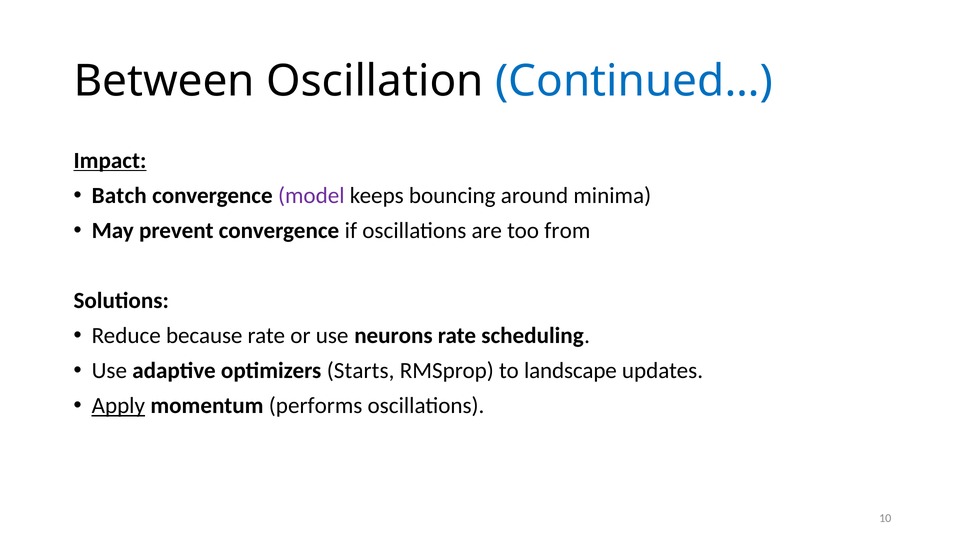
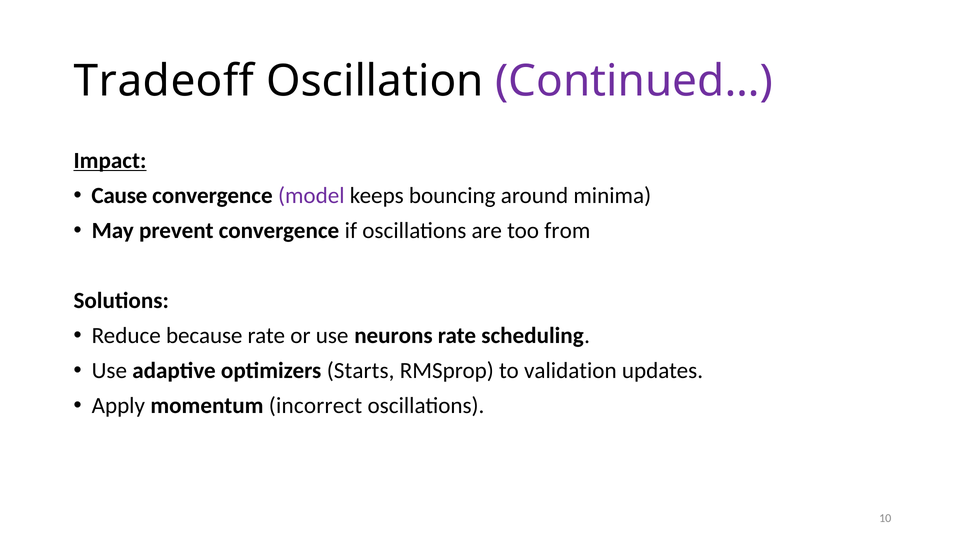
Between: Between -> Tradeoff
Continued… colour: blue -> purple
Batch: Batch -> Cause
landscape: landscape -> validation
Apply underline: present -> none
performs: performs -> incorrect
